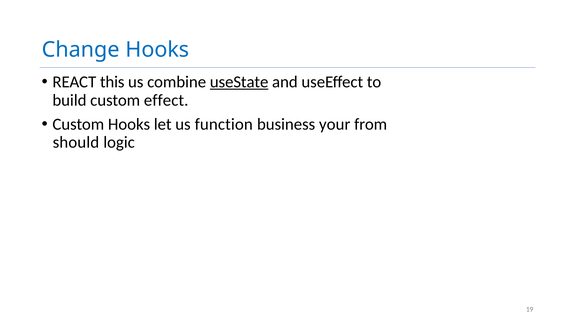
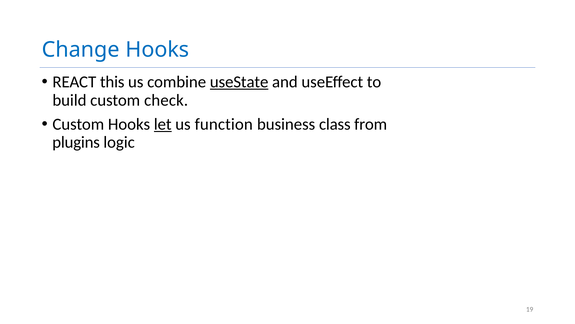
effect: effect -> check
let underline: none -> present
your: your -> class
should: should -> plugins
